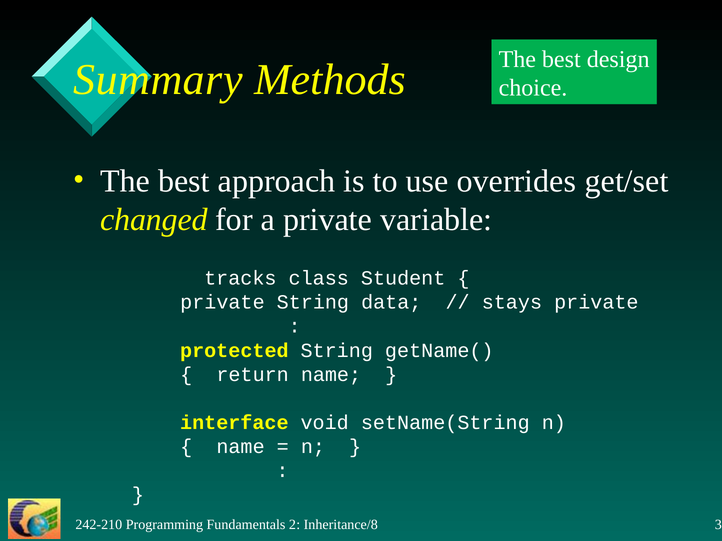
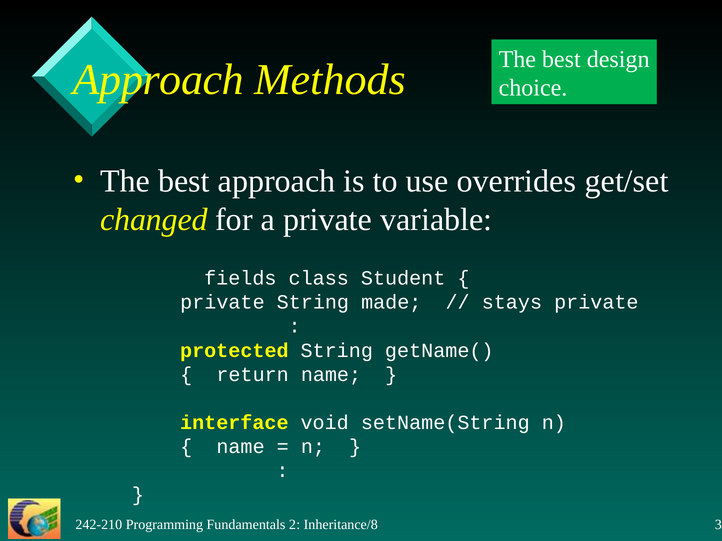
Summary at (158, 80): Summary -> Approach
tracks: tracks -> fields
data: data -> made
